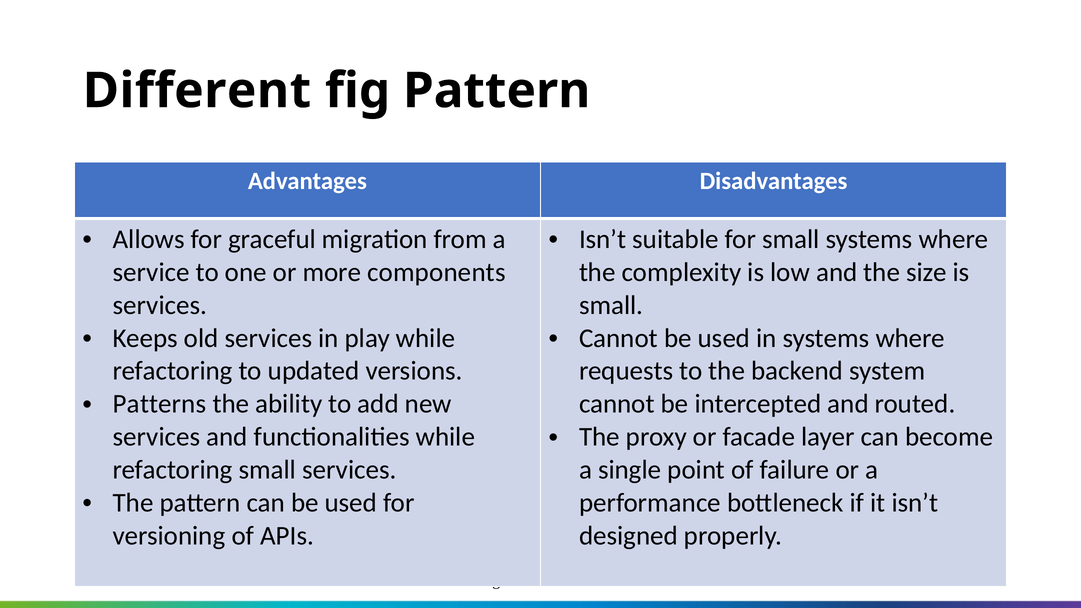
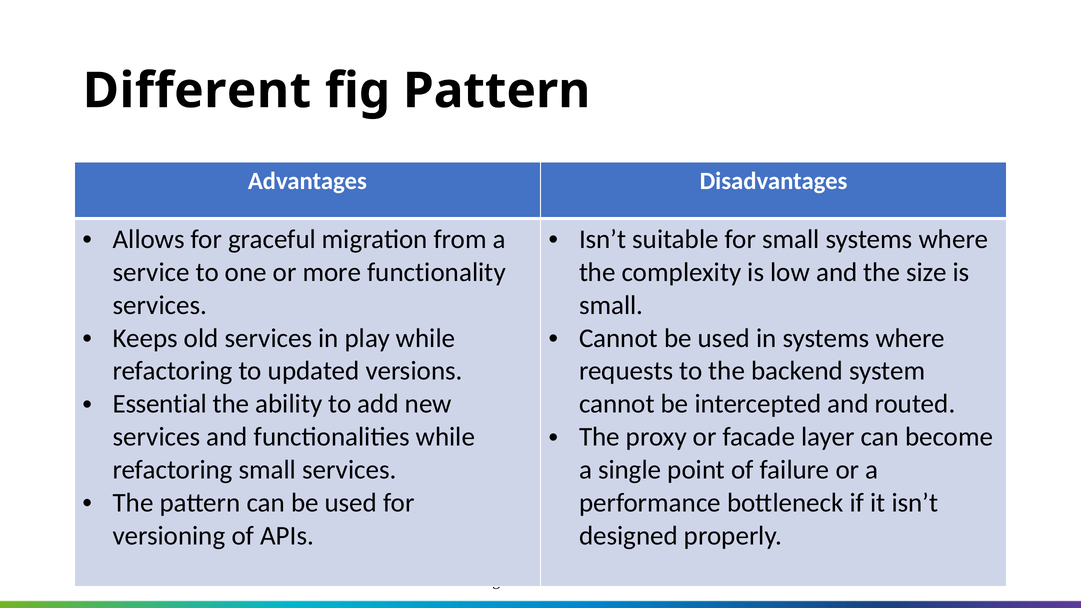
components: components -> functionality
Patterns: Patterns -> Essential
